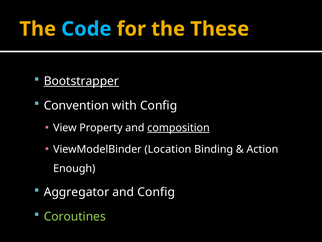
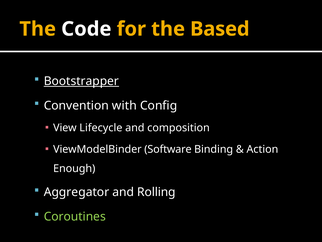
Code colour: light blue -> white
These: These -> Based
Property: Property -> Lifecycle
composition underline: present -> none
Location: Location -> Software
and Config: Config -> Rolling
